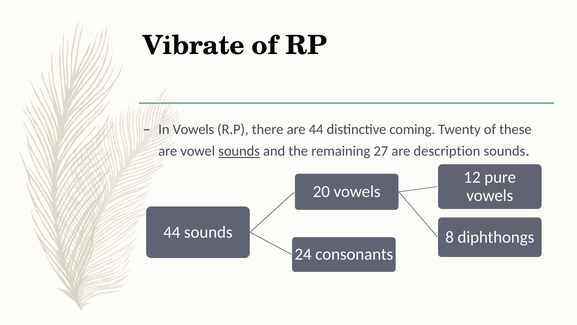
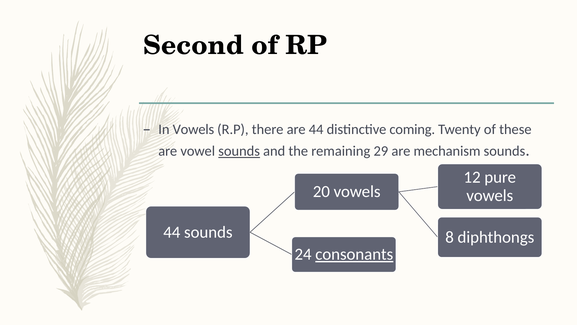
Vibrate: Vibrate -> Second
27: 27 -> 29
description: description -> mechanism
consonants underline: none -> present
